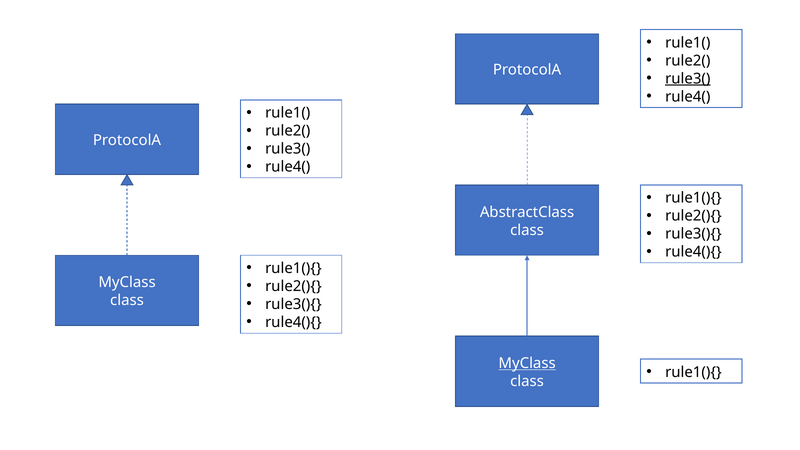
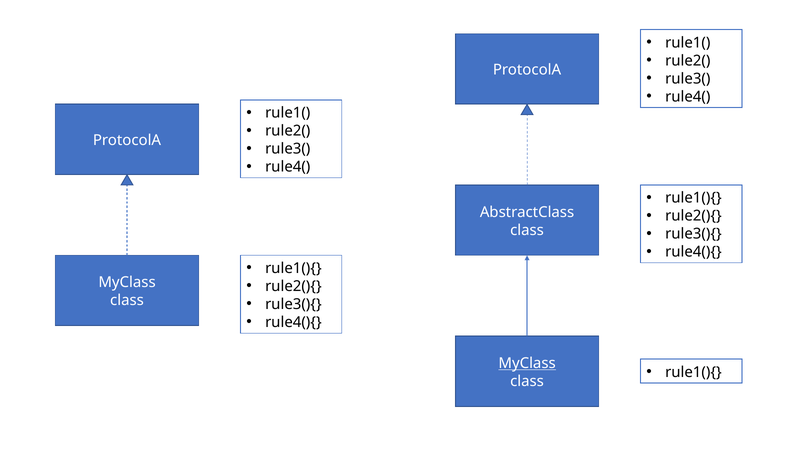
rule3( at (688, 79) underline: present -> none
